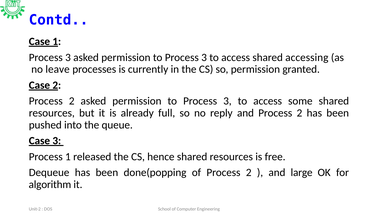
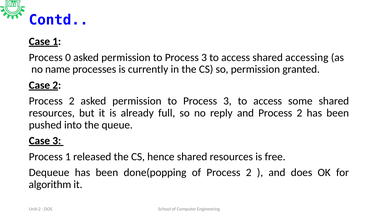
3 at (68, 57): 3 -> 0
leave: leave -> name
large: large -> does
